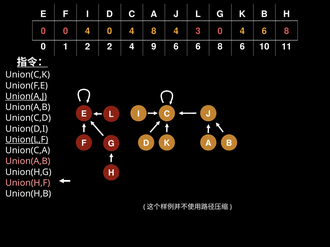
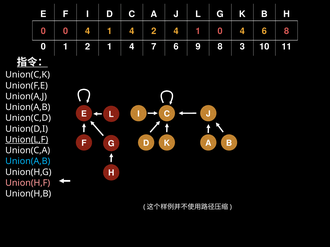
0 4 0: 0 -> 1
4 8: 8 -> 2
3 at (198, 31): 3 -> 1
2 2: 2 -> 1
9: 9 -> 7
6 6: 6 -> 9
8 6: 6 -> 3
Union(A,J underline: present -> none
Union(A,B at (28, 162) colour: pink -> light blue
